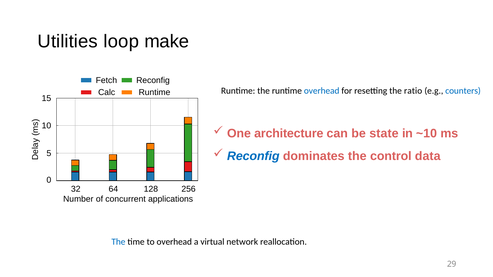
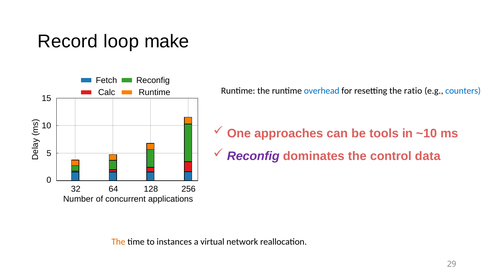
Utilities: Utilities -> Record
architecture: architecture -> approaches
state: state -> tools
Reconfig at (253, 156) colour: blue -> purple
The at (118, 242) colour: blue -> orange
to overhead: overhead -> instances
